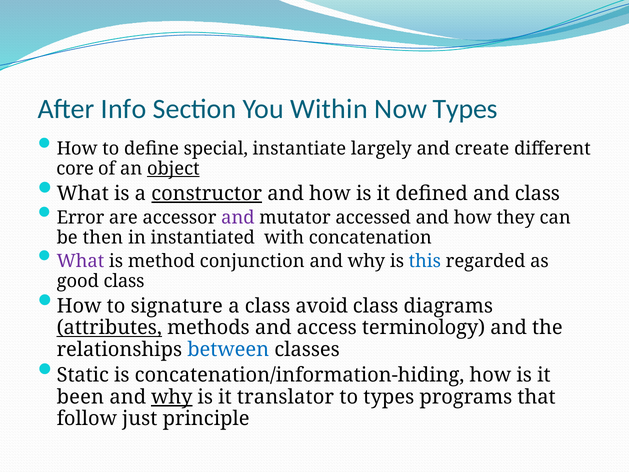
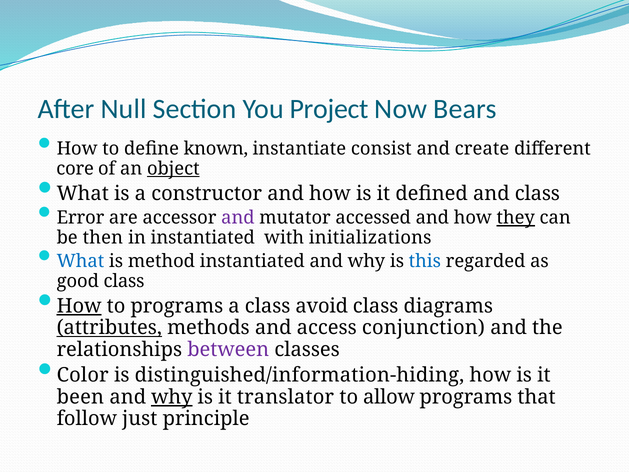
Info: Info -> Null
Within: Within -> Project
Now Types: Types -> Bears
special: special -> known
largely: largely -> consist
constructor underline: present -> none
they underline: none -> present
concatenation: concatenation -> initializations
What at (80, 261) colour: purple -> blue
method conjunction: conjunction -> instantiated
How at (79, 306) underline: none -> present
to signature: signature -> programs
terminology: terminology -> conjunction
between colour: blue -> purple
Static: Static -> Color
concatenation/information-hiding: concatenation/information-hiding -> distinguished/information-hiding
to types: types -> allow
